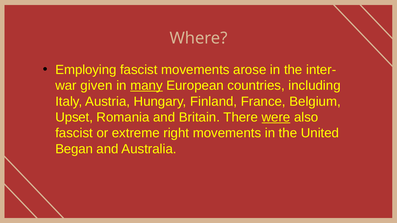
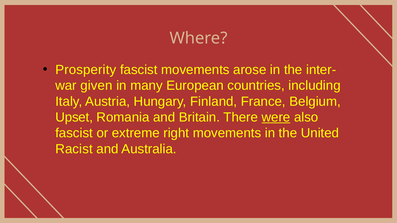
Employing: Employing -> Prosperity
many underline: present -> none
Began: Began -> Racist
